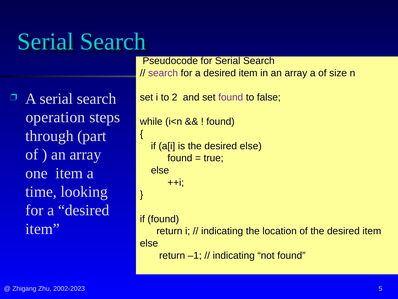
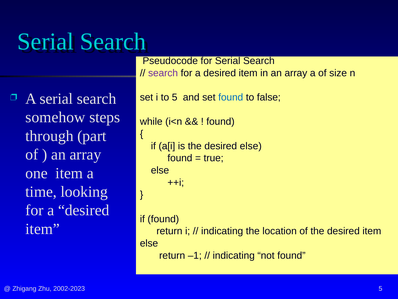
to 2: 2 -> 5
found at (231, 97) colour: purple -> blue
operation: operation -> somehow
